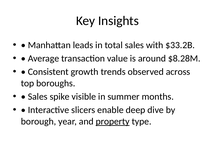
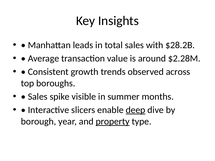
$33.2B: $33.2B -> $28.2B
$8.28M: $8.28M -> $2.28M
deep underline: none -> present
